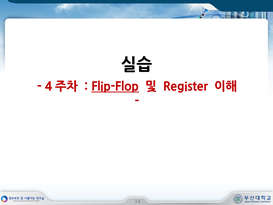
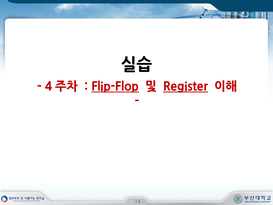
Register underline: none -> present
